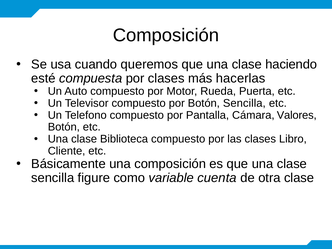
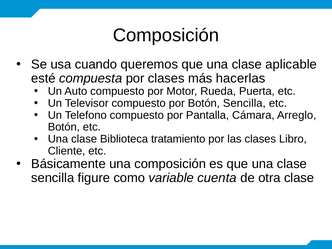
haciendo: haciendo -> aplicable
Valores: Valores -> Arreglo
Biblioteca compuesto: compuesto -> tratamiento
